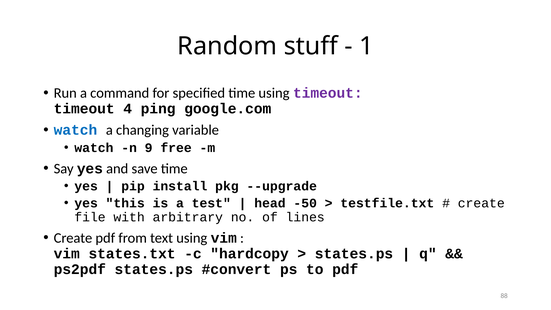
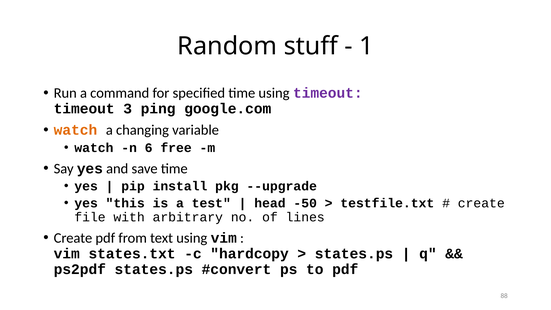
4: 4 -> 3
watch at (75, 130) colour: blue -> orange
9: 9 -> 6
